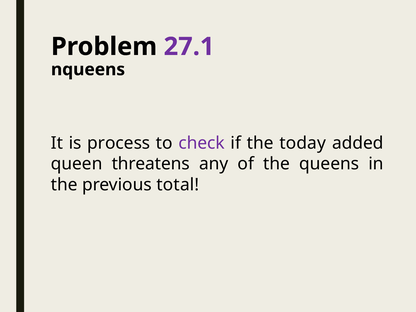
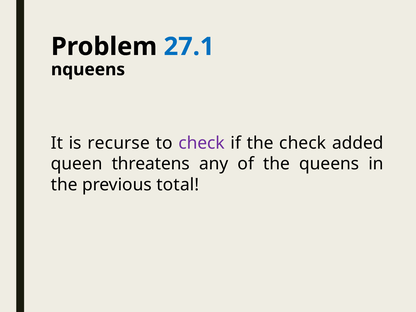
27.1 colour: purple -> blue
process: process -> recurse
the today: today -> check
